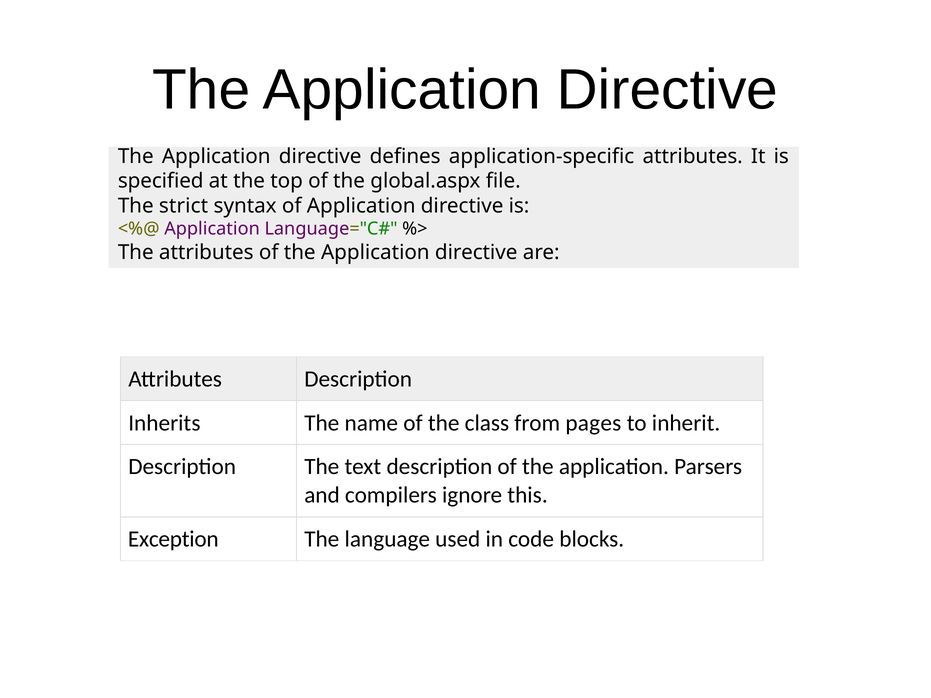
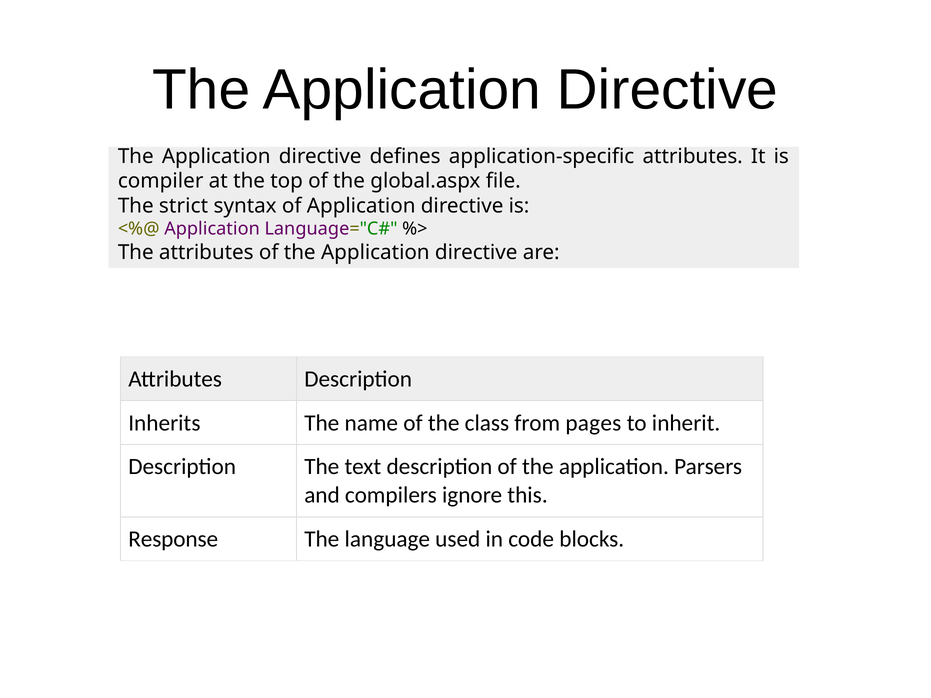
specified: specified -> compiler
Exception: Exception -> Response
